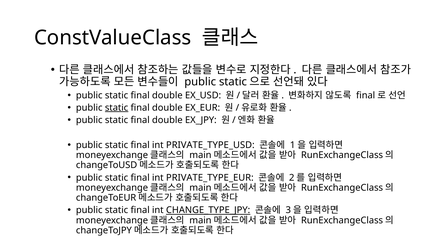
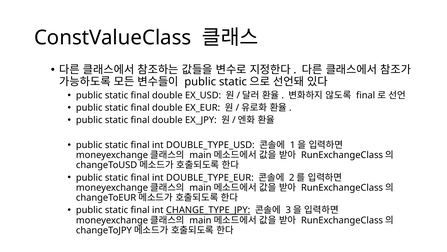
static at (117, 107) underline: present -> none
PRIVATE_TYPE_USD: PRIVATE_TYPE_USD -> DOUBLE_TYPE_USD
PRIVATE_TYPE_EUR: PRIVATE_TYPE_EUR -> DOUBLE_TYPE_EUR
